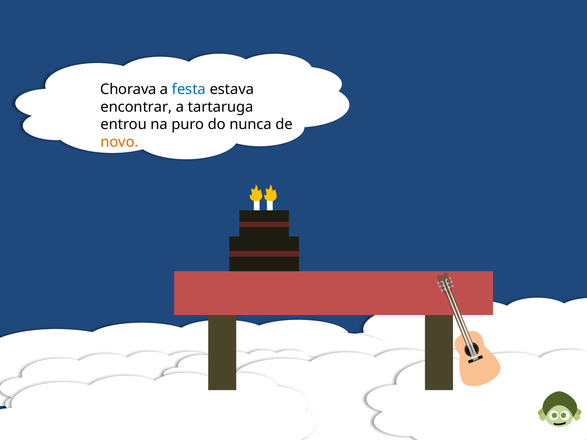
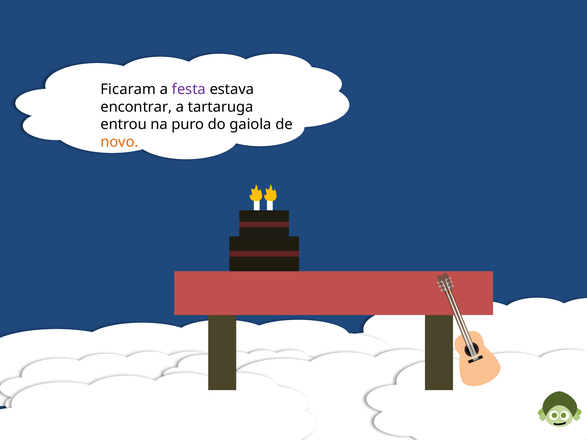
Chorava: Chorava -> Ficaram
festa colour: blue -> purple
nunca: nunca -> gaiola
